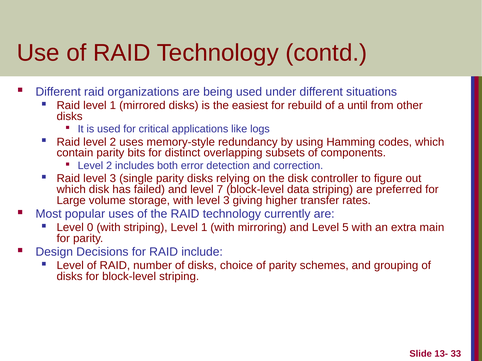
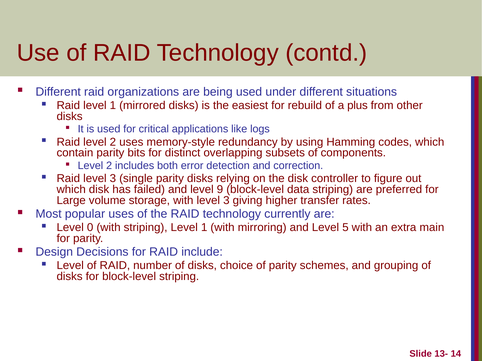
until: until -> plus
7: 7 -> 9
33: 33 -> 14
